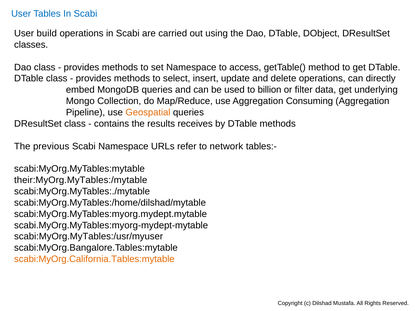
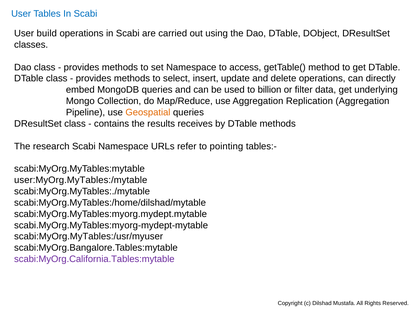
Consuming: Consuming -> Replication
previous: previous -> research
network: network -> pointing
their:MyOrg.MyTables:/mytable: their:MyOrg.MyTables:/mytable -> user:MyOrg.MyTables:/mytable
scabi:MyOrg.California.Tables:mytable colour: orange -> purple
